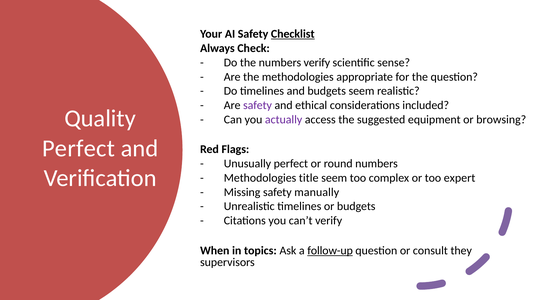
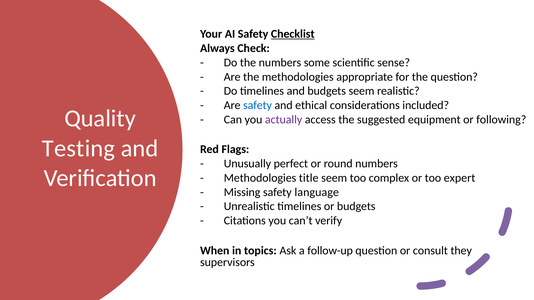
numbers verify: verify -> some
safety at (258, 105) colour: purple -> blue
browsing: browsing -> following
Perfect at (79, 148): Perfect -> Testing
manually: manually -> language
follow-up underline: present -> none
